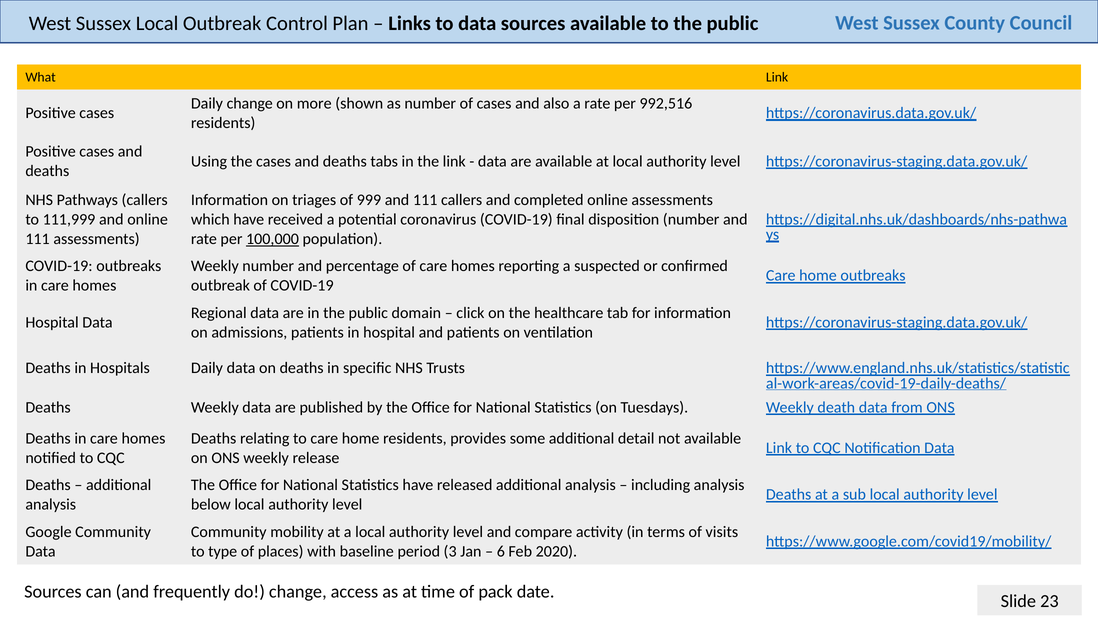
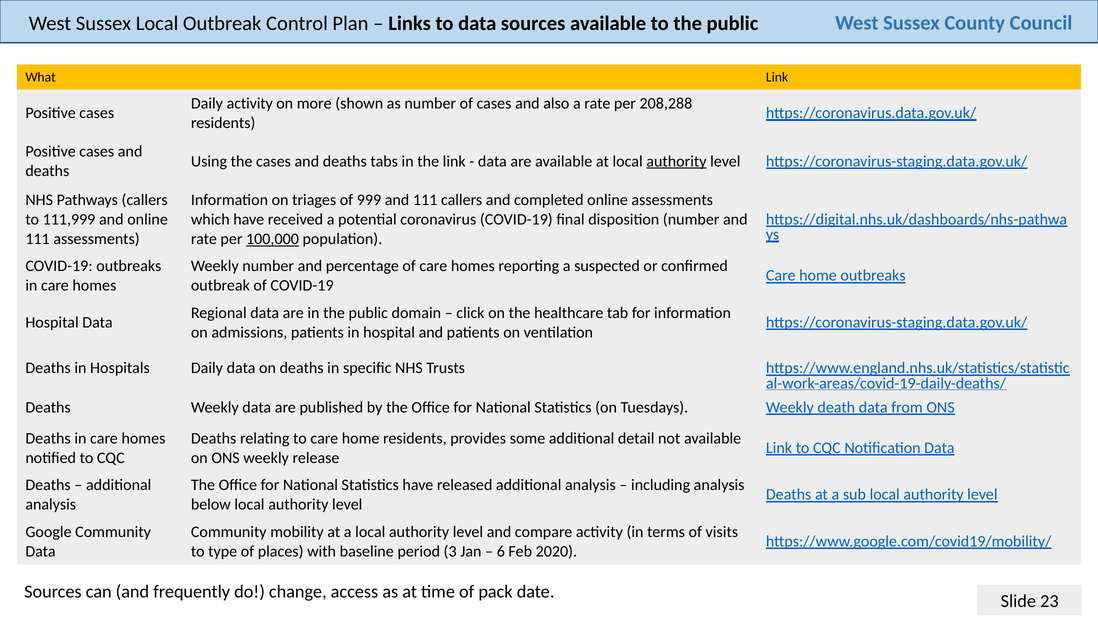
Daily change: change -> activity
992,516: 992,516 -> 208,288
authority at (676, 161) underline: none -> present
